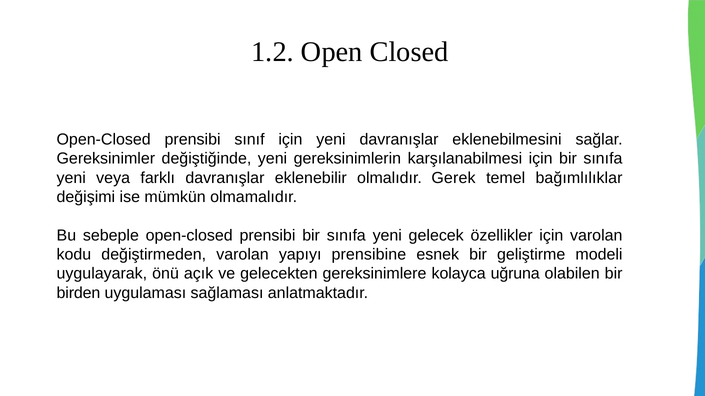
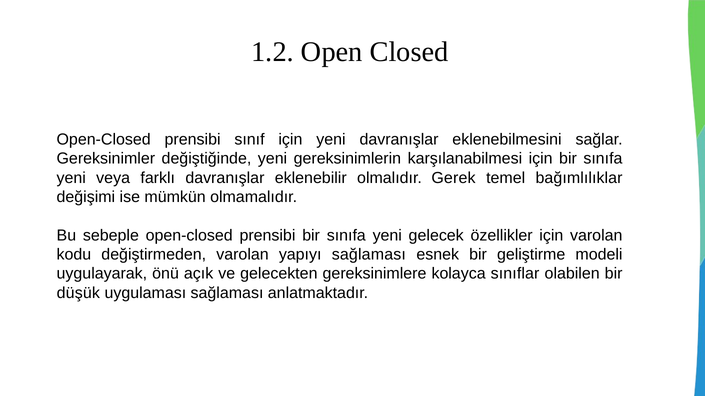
yapıyı prensibine: prensibine -> sağlaması
uğruna: uğruna -> sınıflar
birden: birden -> düşük
